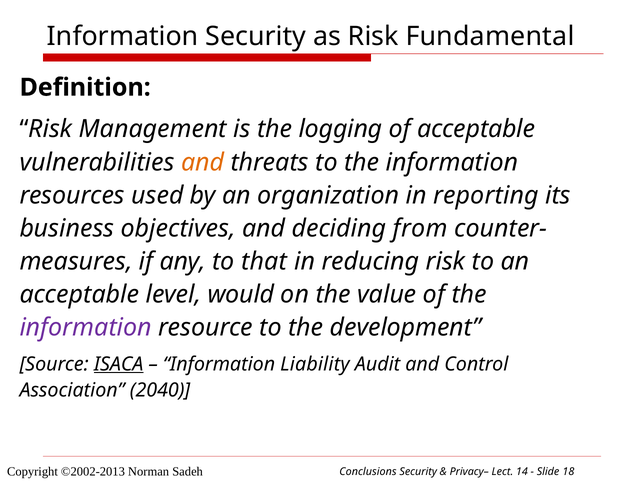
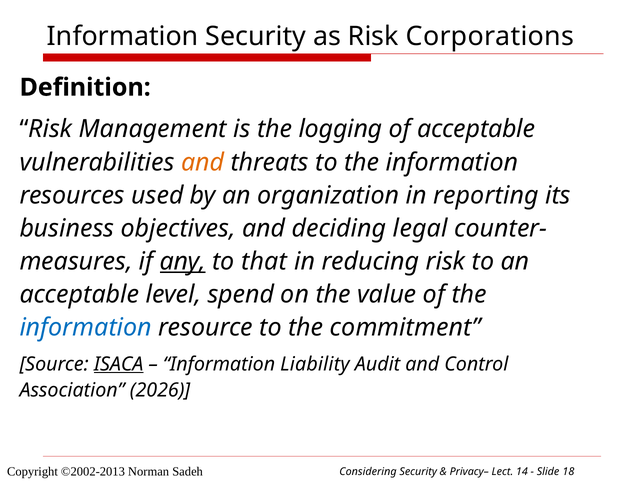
Fundamental: Fundamental -> Corporations
from: from -> legal
any underline: none -> present
would: would -> spend
information at (86, 328) colour: purple -> blue
development: development -> commitment
2040: 2040 -> 2026
Conclusions: Conclusions -> Considering
